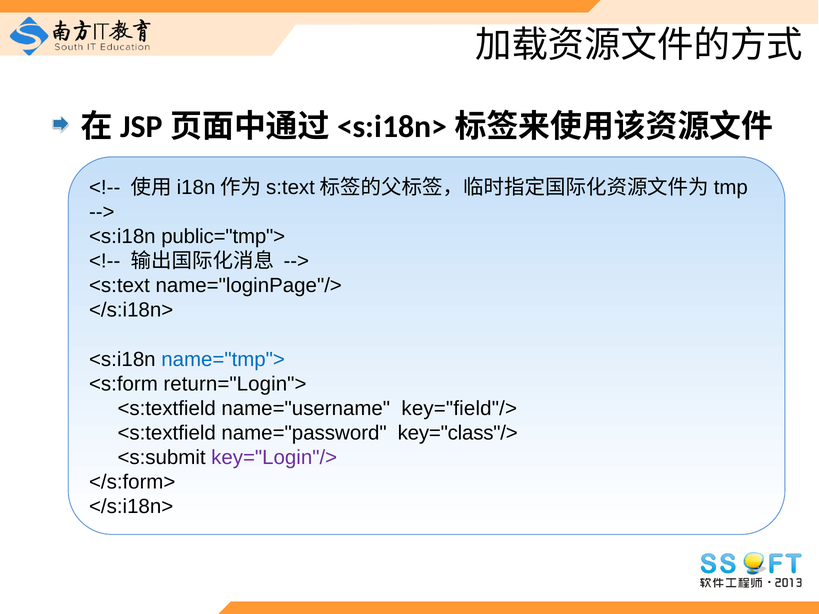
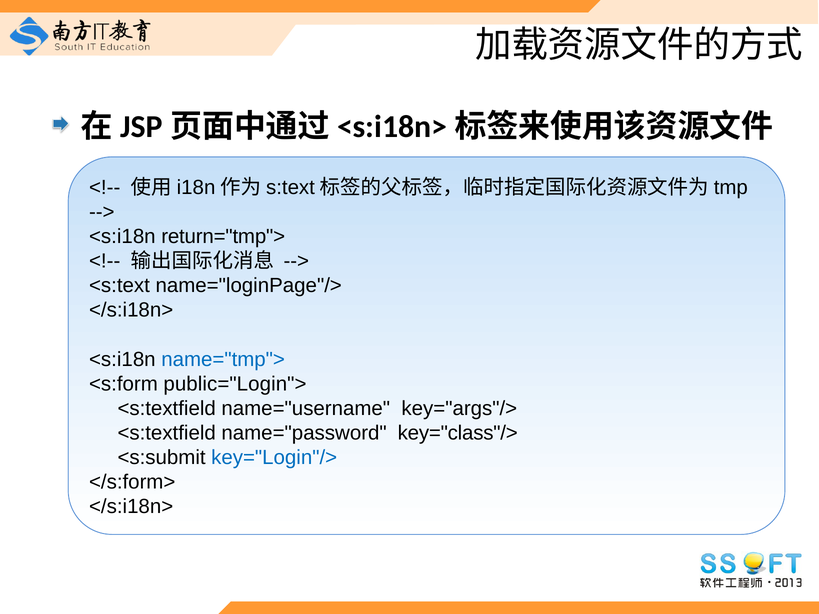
public="tmp">: public="tmp"> -> return="tmp">
return="Login">: return="Login"> -> public="Login">
key="field"/>: key="field"/> -> key="args"/>
key="Login"/> colour: purple -> blue
